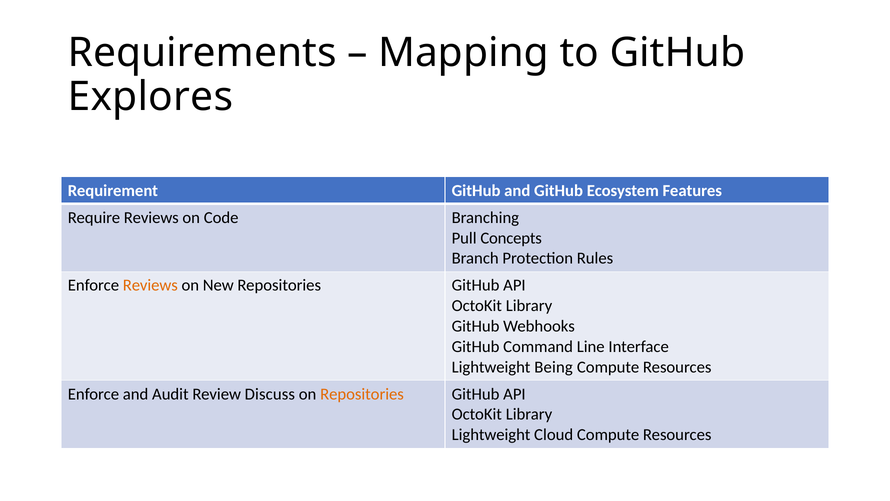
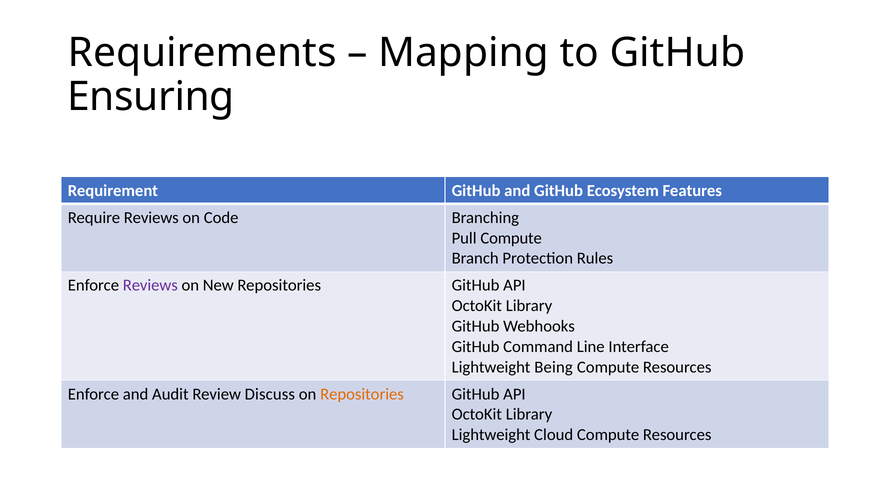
Explores: Explores -> Ensuring
Pull Concepts: Concepts -> Compute
Reviews at (150, 285) colour: orange -> purple
